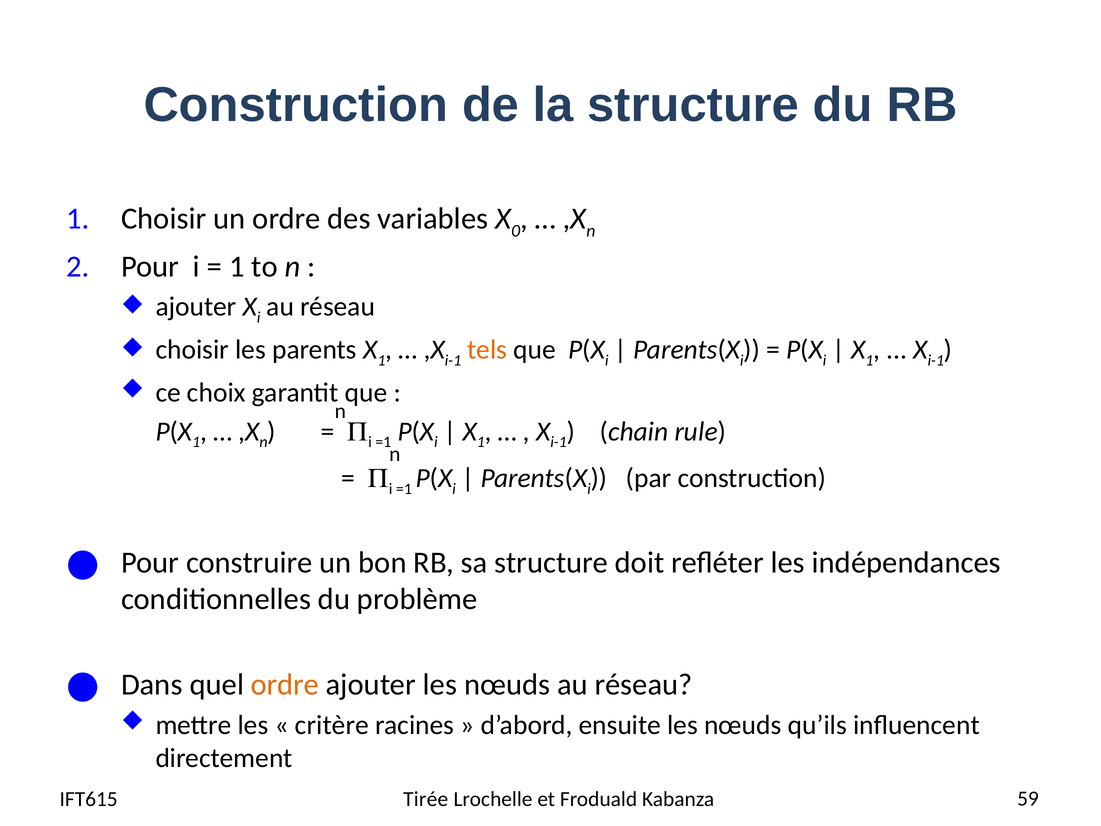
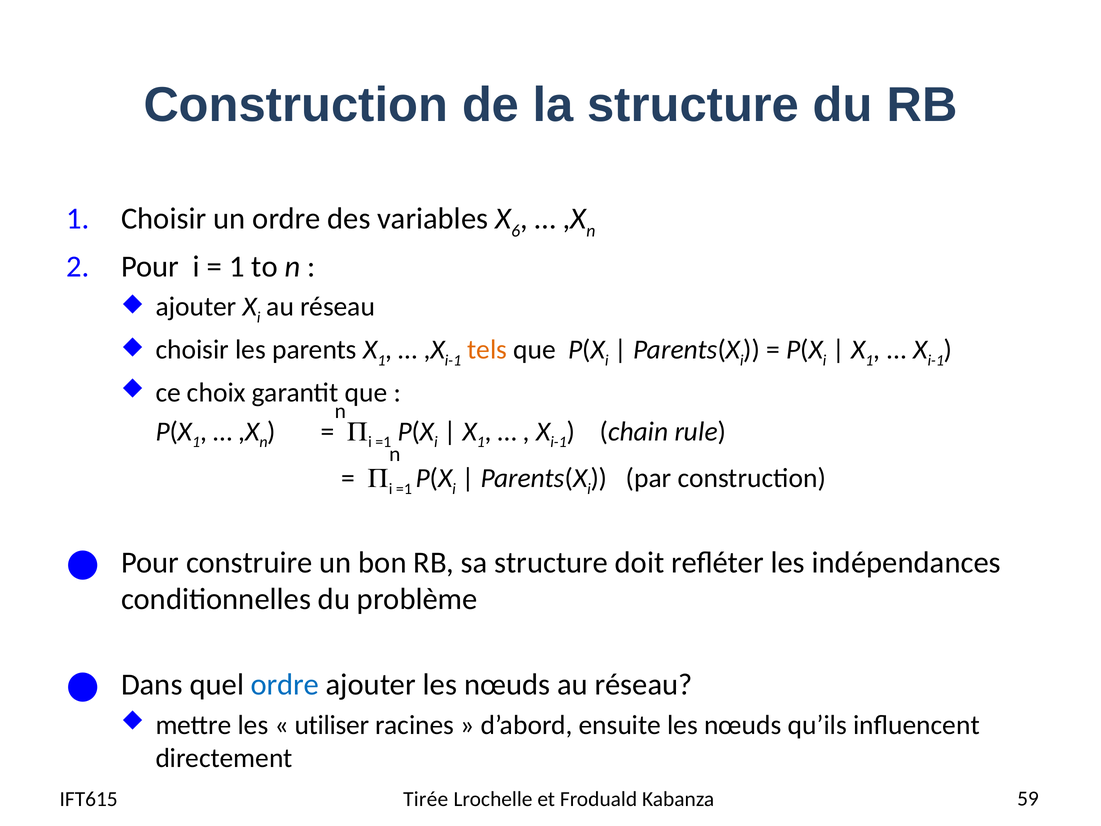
0: 0 -> 6
ordre at (285, 685) colour: orange -> blue
critère: critère -> utiliser
